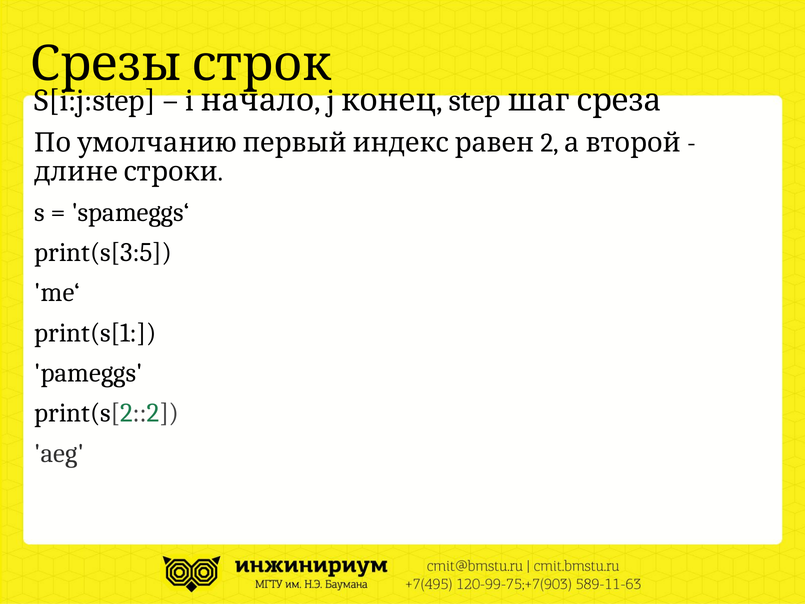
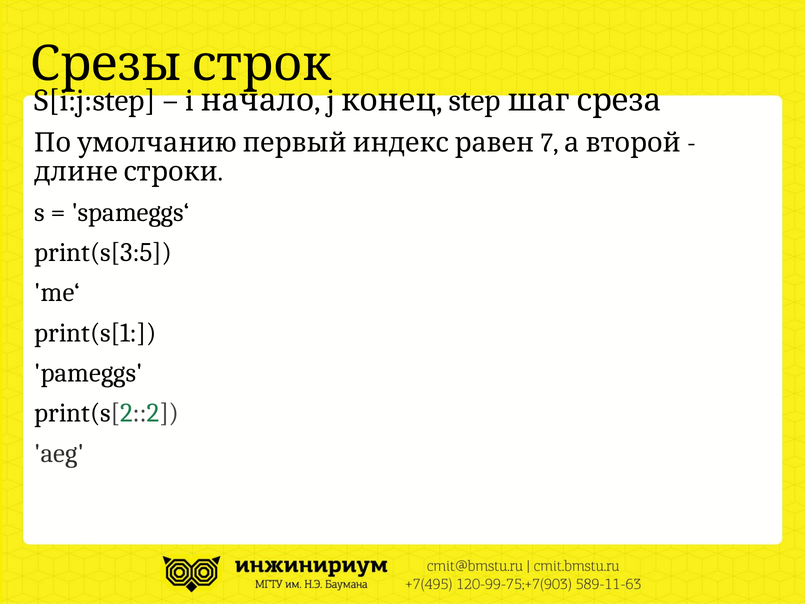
2: 2 -> 7
